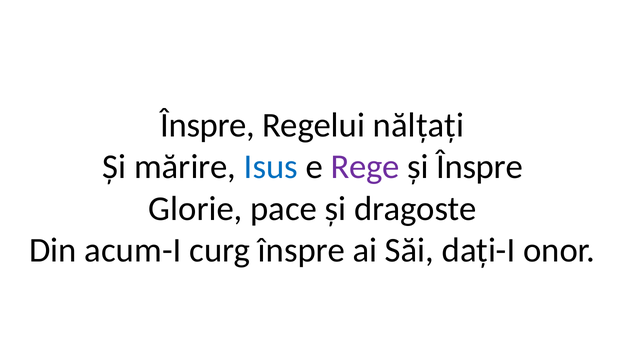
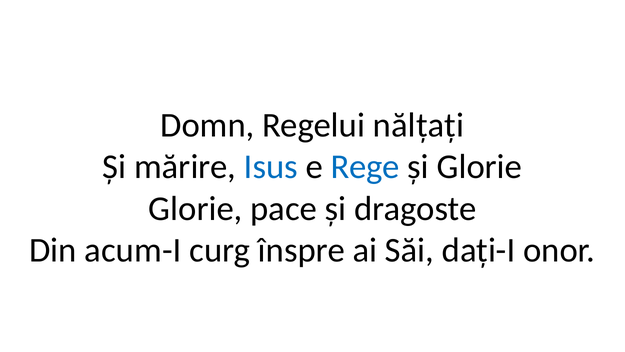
Înspre at (208, 125): Înspre -> Domn
Rege colour: purple -> blue
și Înspre: Înspre -> Glorie
